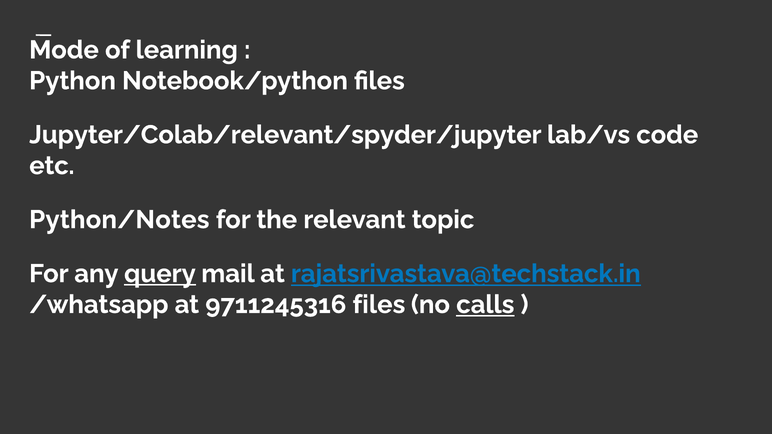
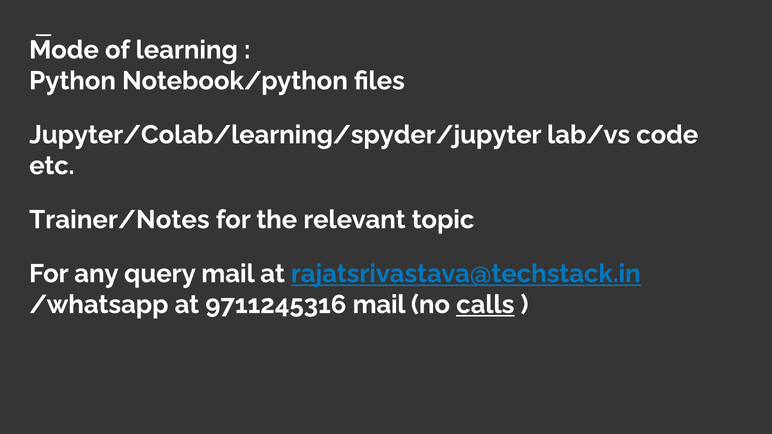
Jupyter/Colab/relevant/spyder/jupyter: Jupyter/Colab/relevant/spyder/jupyter -> Jupyter/Colab/learning/spyder/jupyter
Python/Notes: Python/Notes -> Trainer/Notes
query underline: present -> none
9711245316 files: files -> mail
